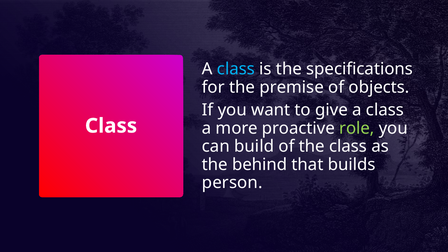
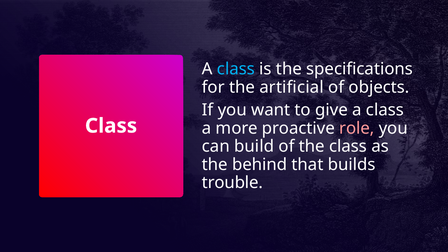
premise: premise -> artificial
role colour: light green -> pink
person: person -> trouble
